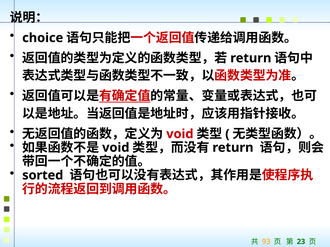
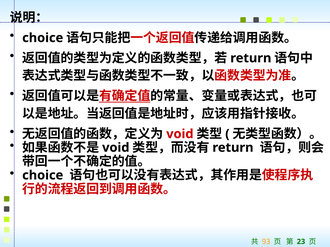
sorted at (43, 176): sorted -> choice
